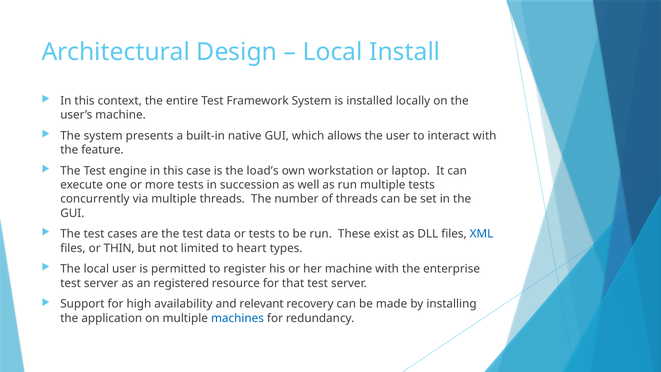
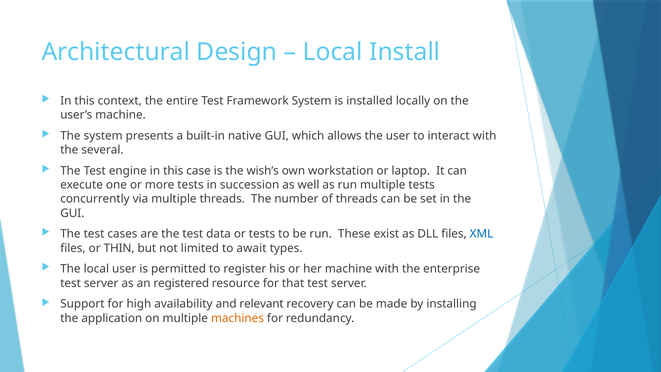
feature: feature -> several
load’s: load’s -> wish’s
heart: heart -> await
machines colour: blue -> orange
